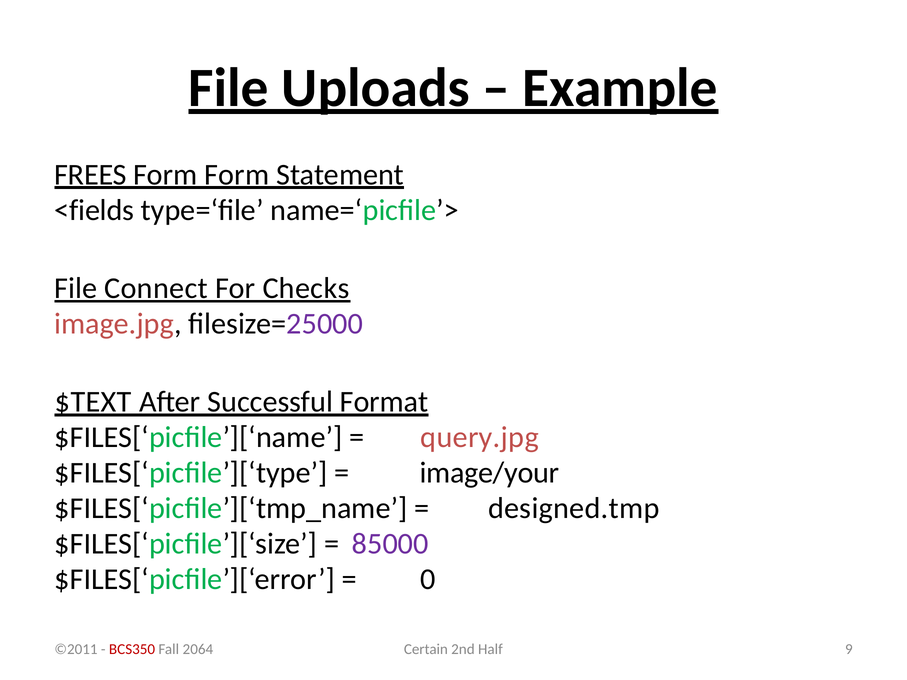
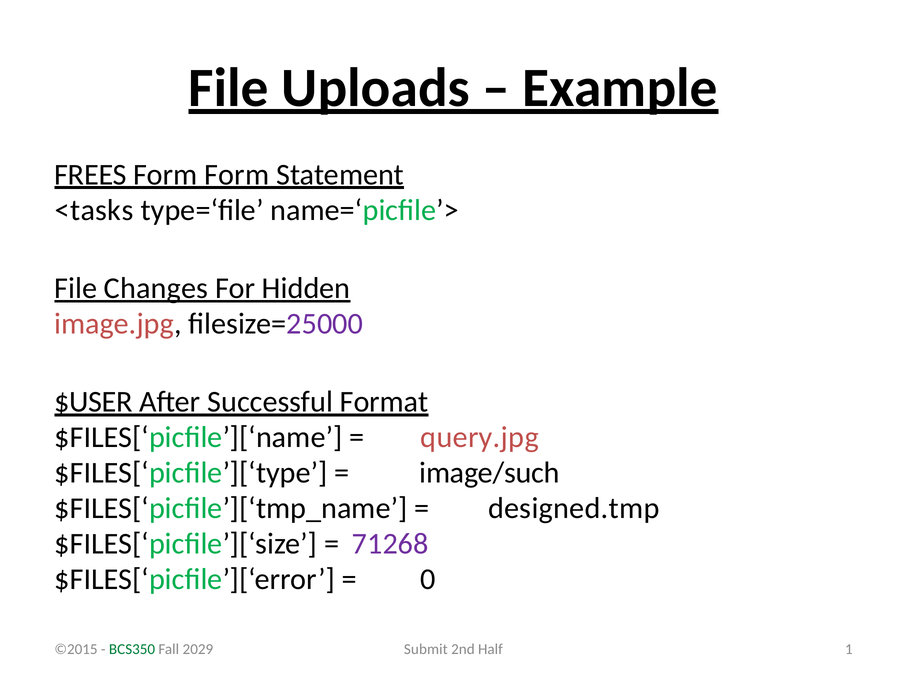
<fields: <fields -> <tasks
Connect: Connect -> Changes
Checks: Checks -> Hidden
$TEXT: $TEXT -> $USER
image/your: image/your -> image/such
85000: 85000 -> 71268
Certain: Certain -> Submit
9: 9 -> 1
©2011: ©2011 -> ©2015
BCS350 colour: red -> green
2064: 2064 -> 2029
